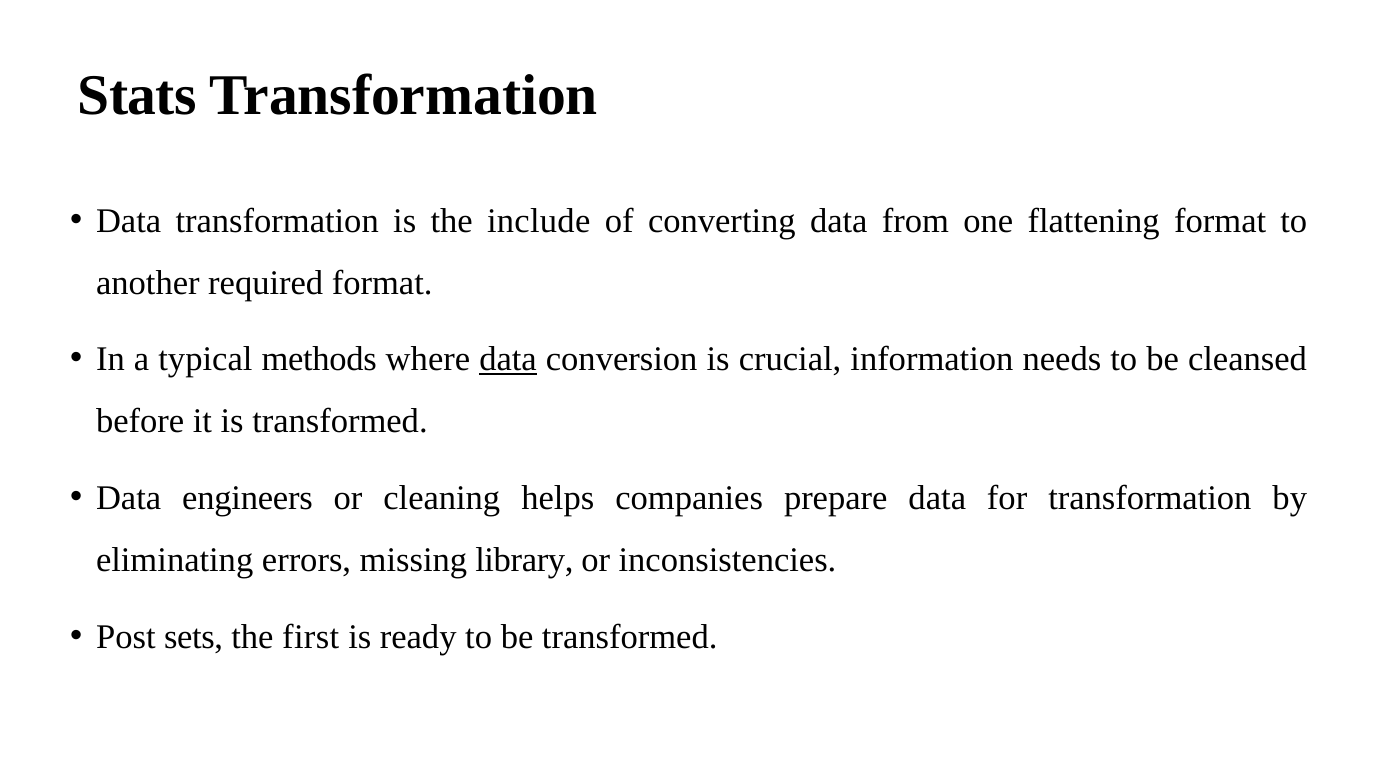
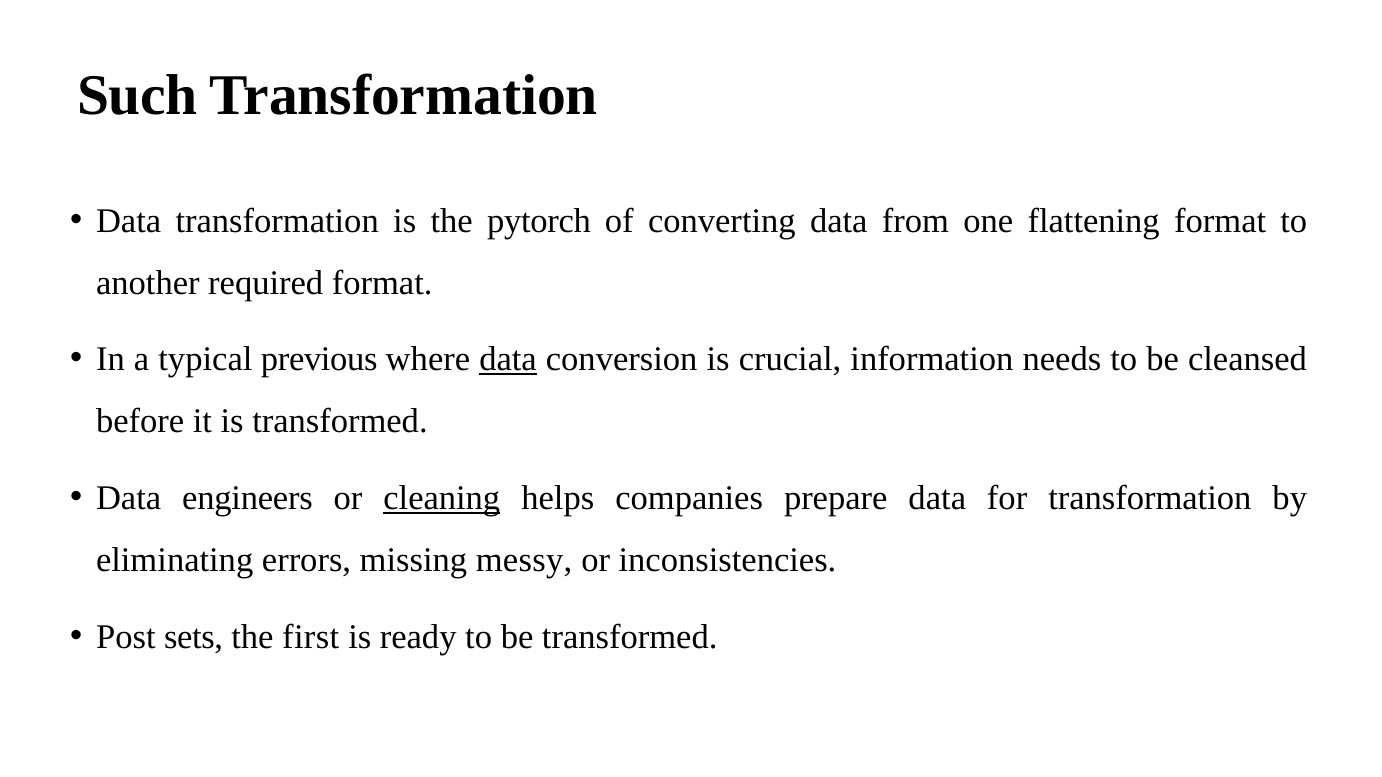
Stats: Stats -> Such
include: include -> pytorch
methods: methods -> previous
cleaning underline: none -> present
library: library -> messy
